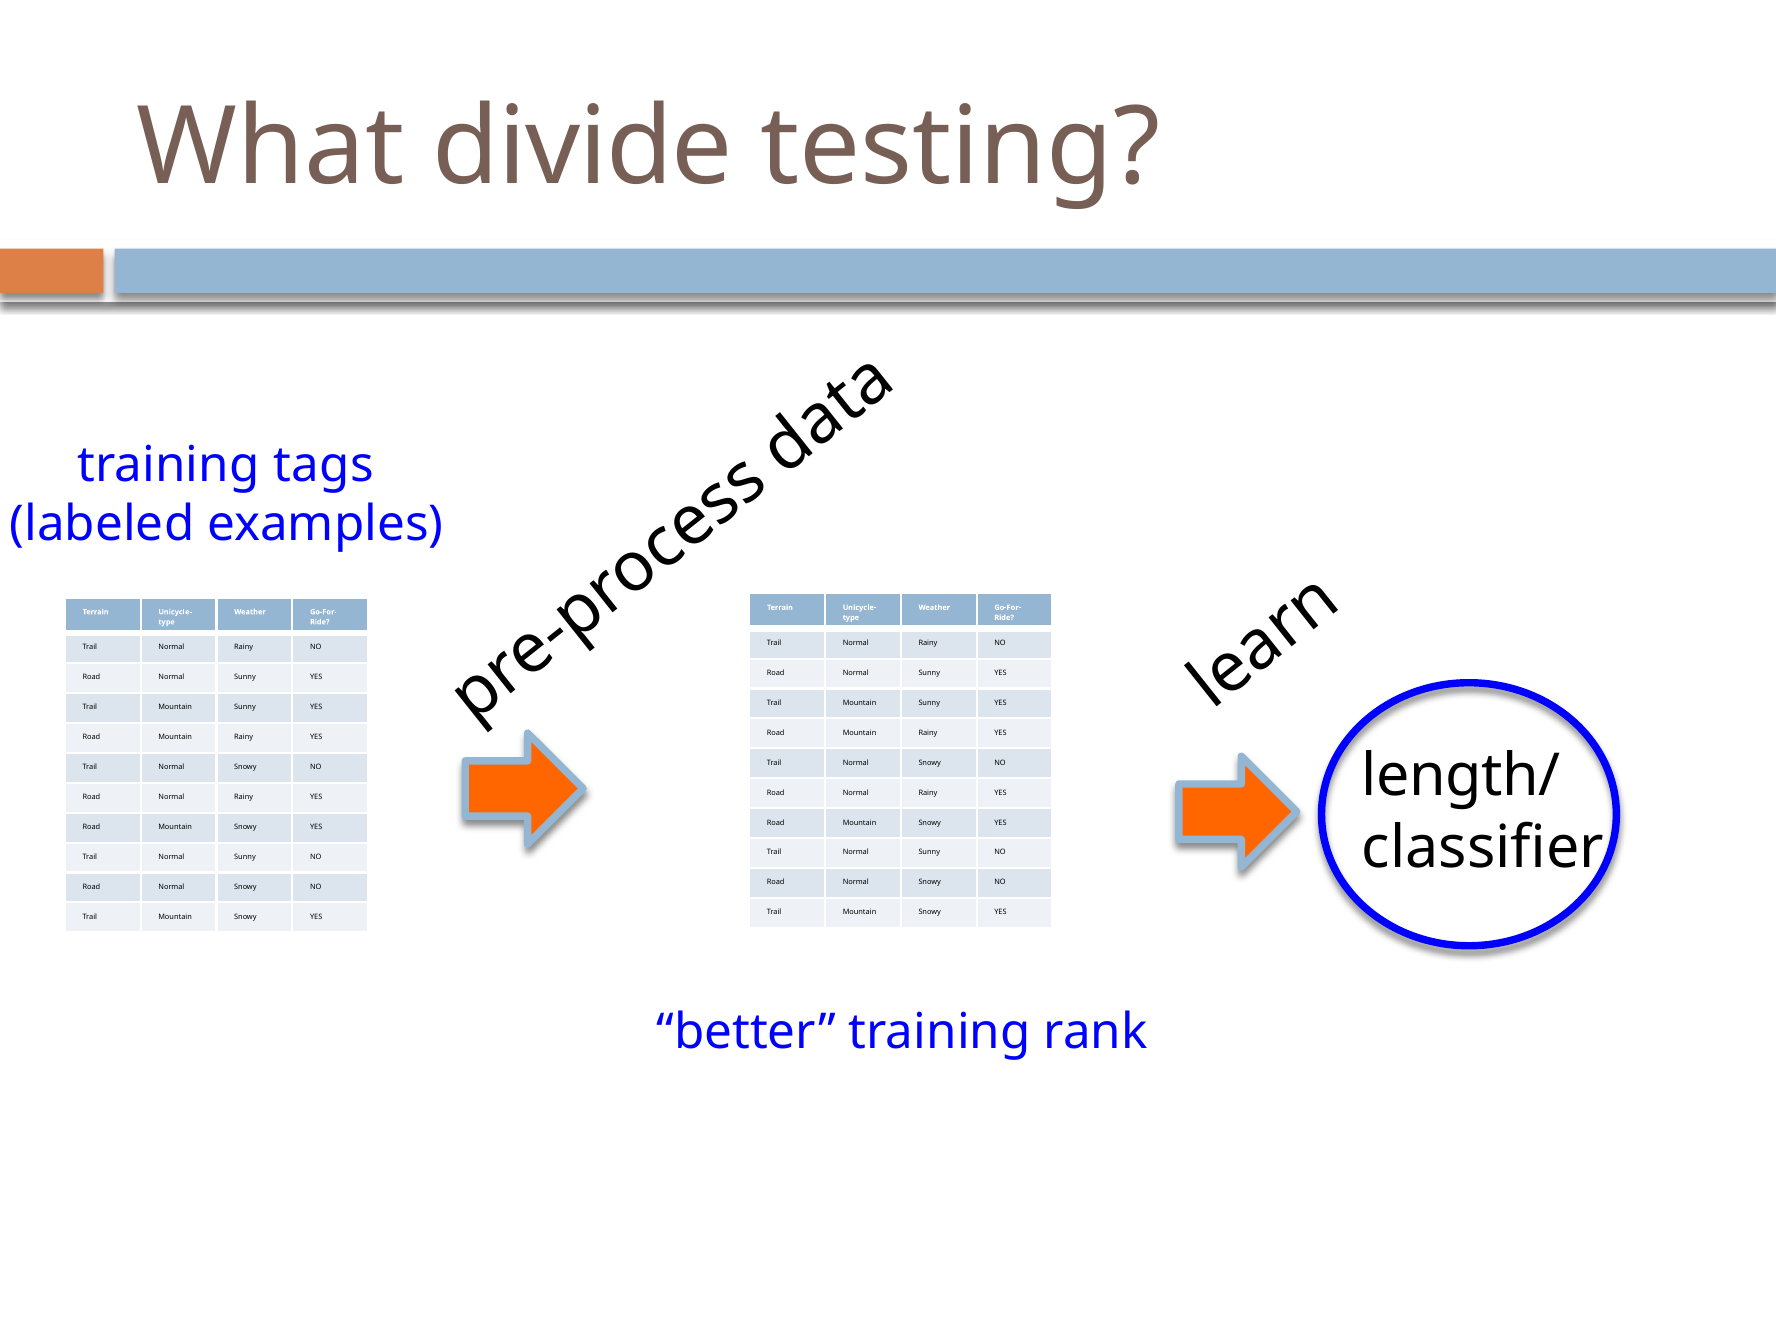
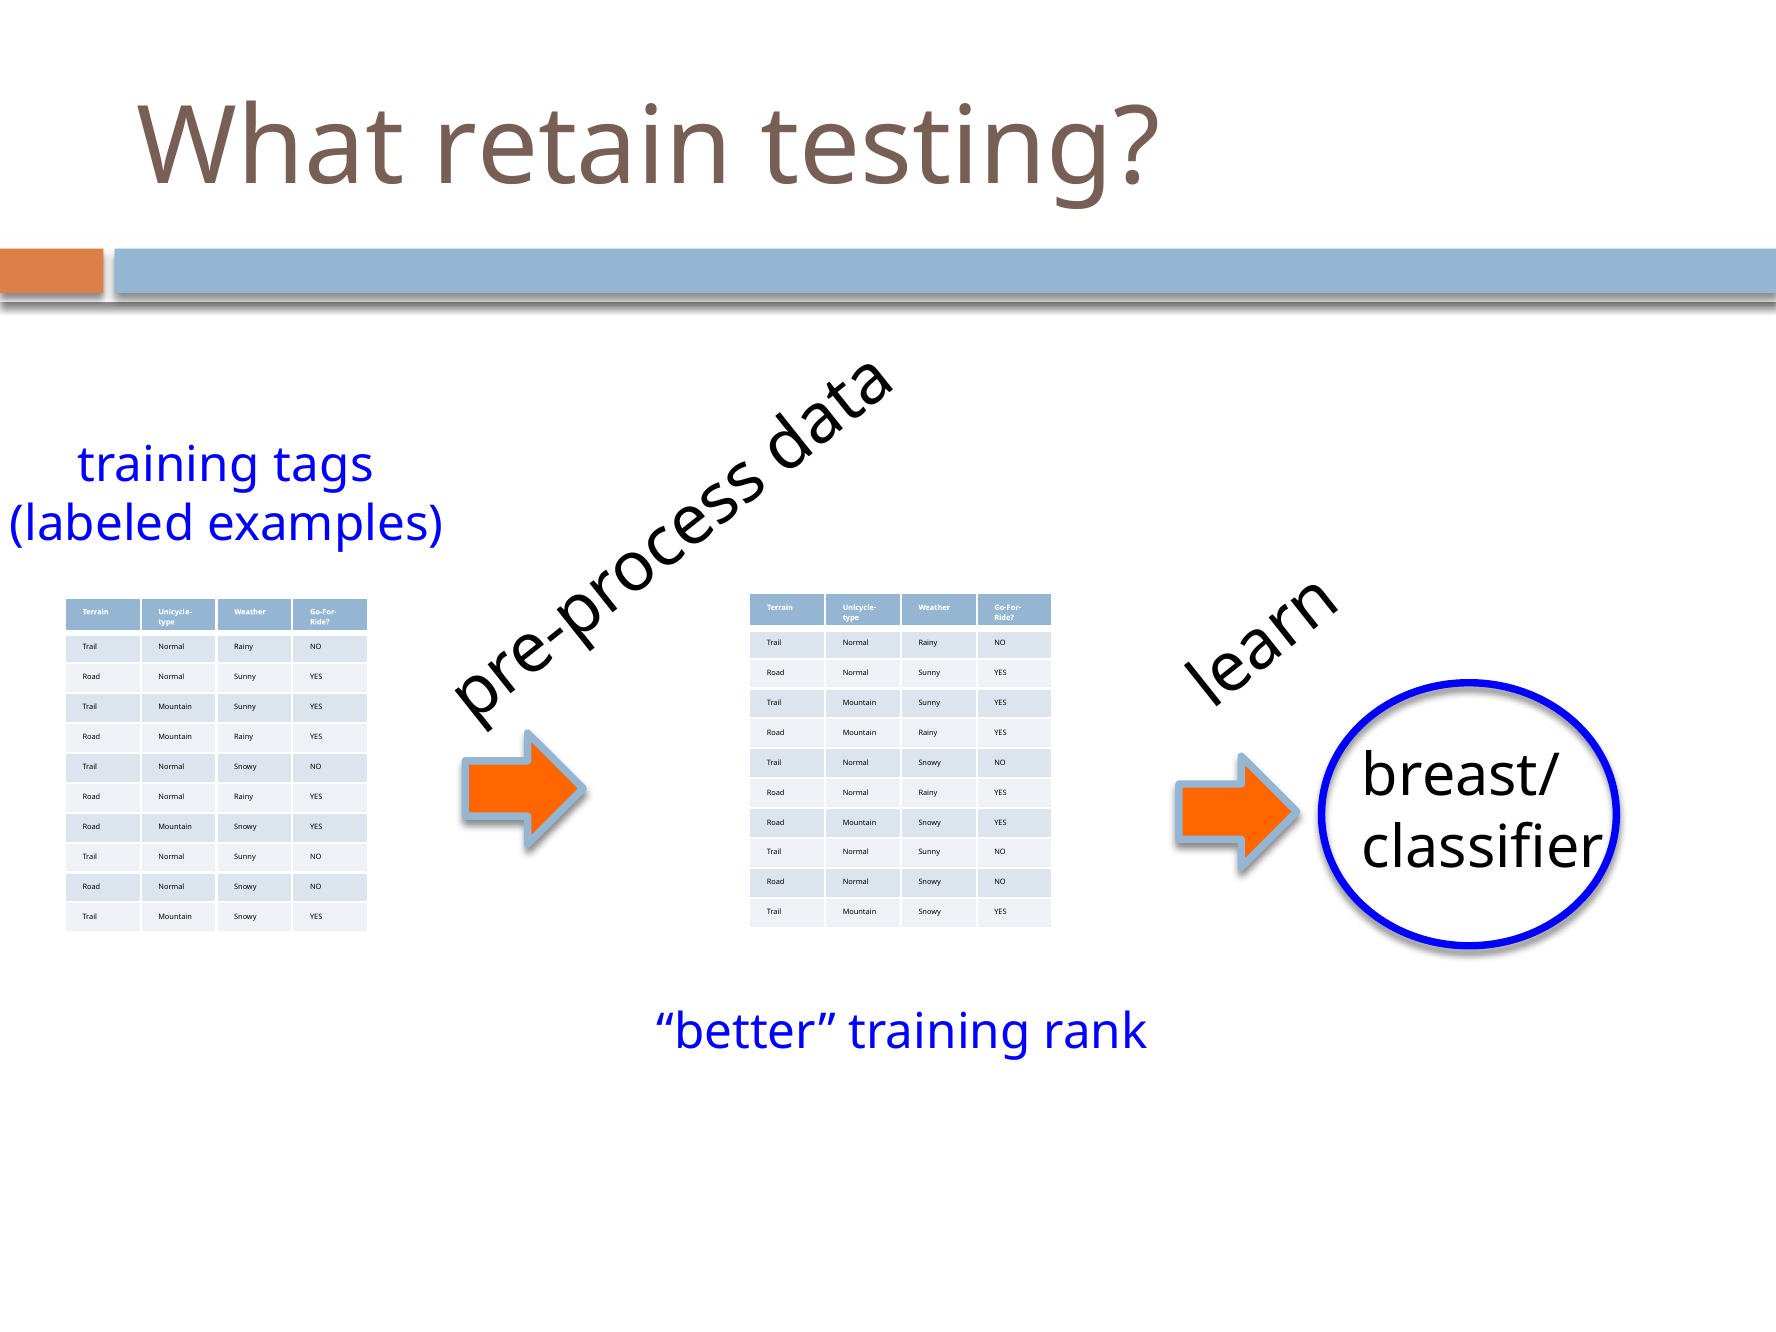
divide: divide -> retain
length/: length/ -> breast/
